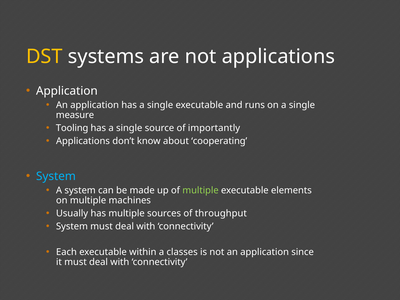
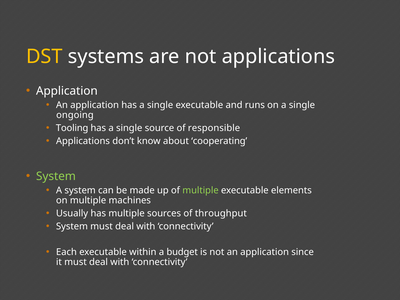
measure: measure -> ongoing
importantly: importantly -> responsible
System at (56, 176) colour: light blue -> light green
classes: classes -> budget
